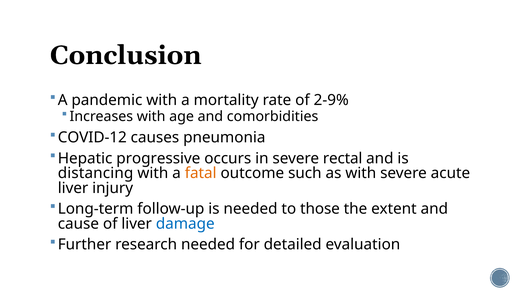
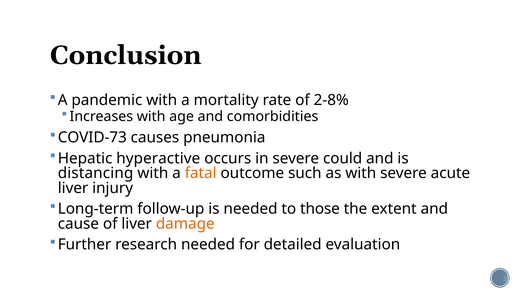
2-9%: 2-9% -> 2-8%
COVID-12: COVID-12 -> COVID-73
progressive: progressive -> hyperactive
rectal: rectal -> could
damage colour: blue -> orange
